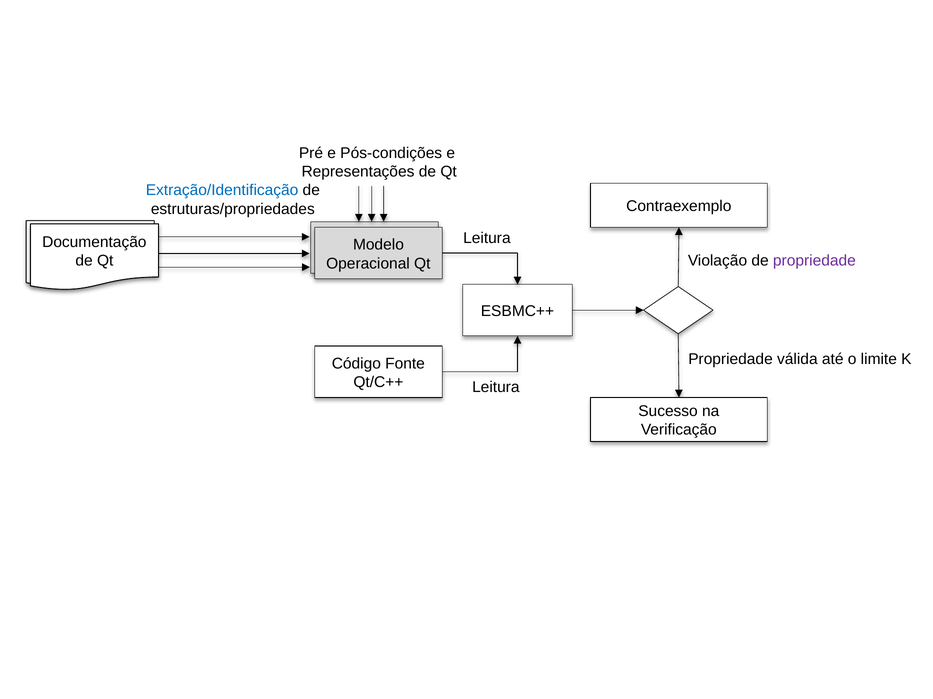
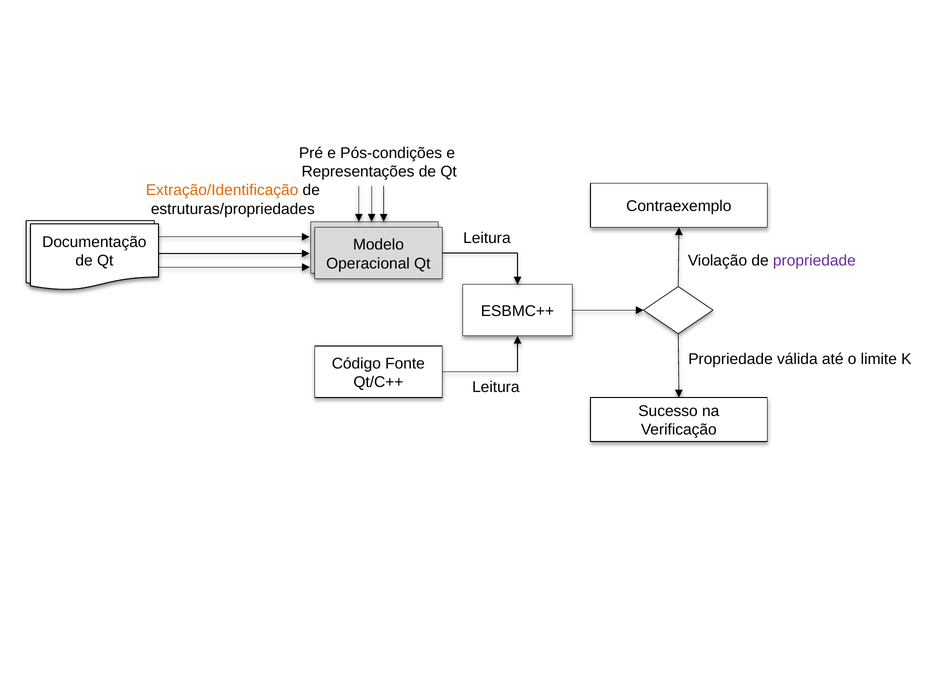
Extração/Identificação colour: blue -> orange
